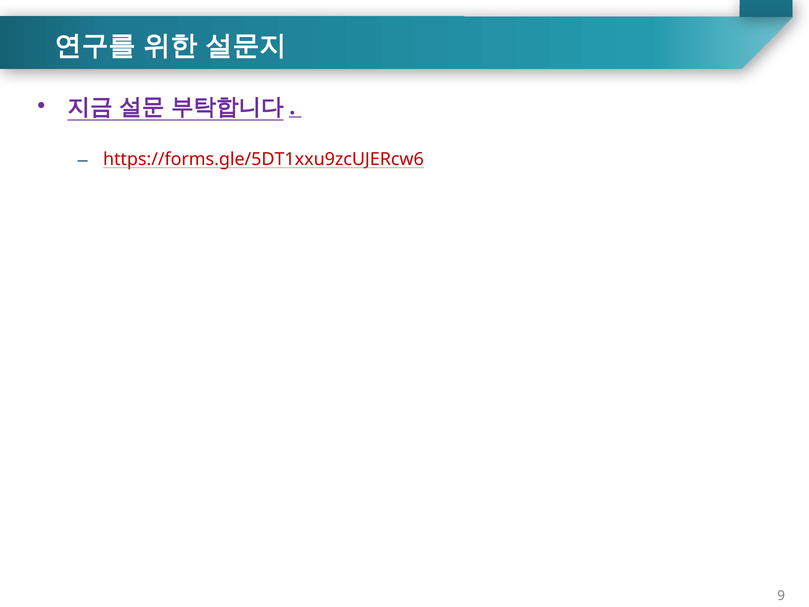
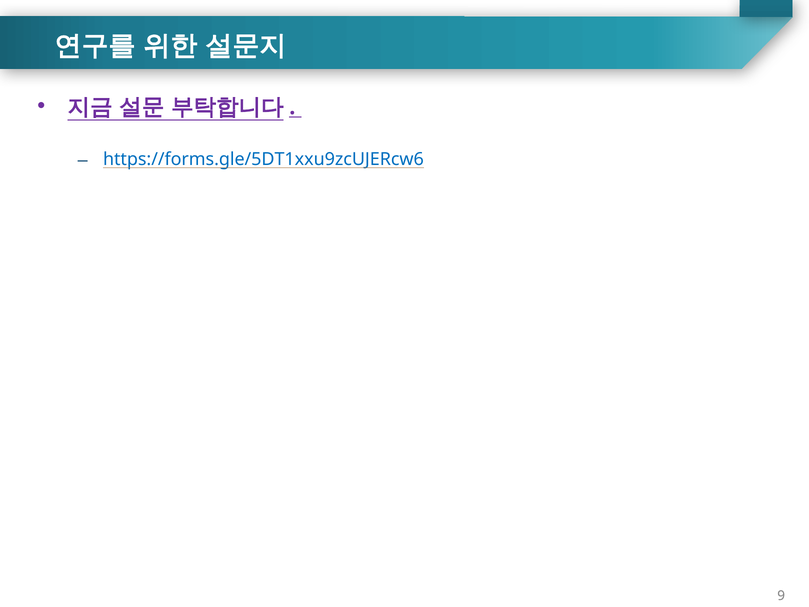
https://forms.gle/5DT1xxu9zcUJERcw6 colour: red -> blue
